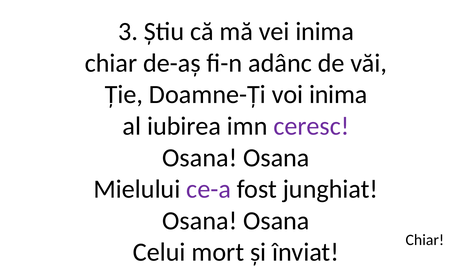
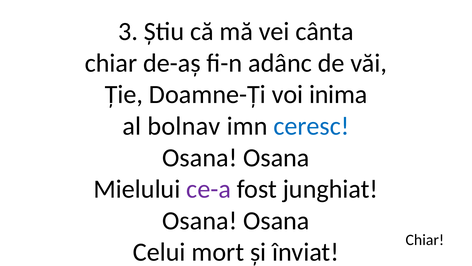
vei inima: inima -> cânta
iubirea: iubirea -> bolnav
ceresc colour: purple -> blue
